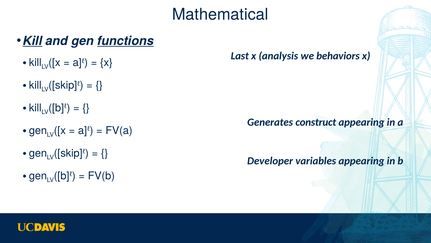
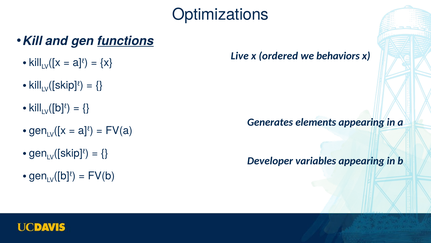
Mathematical: Mathematical -> Optimizations
Kill at (32, 41) underline: present -> none
Last: Last -> Live
analysis: analysis -> ordered
construct: construct -> elements
